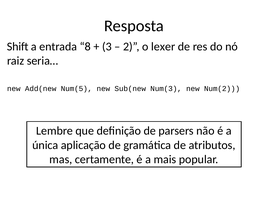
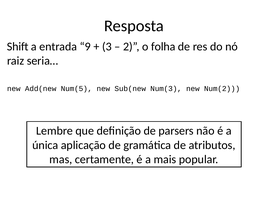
8: 8 -> 9
lexer: lexer -> folha
